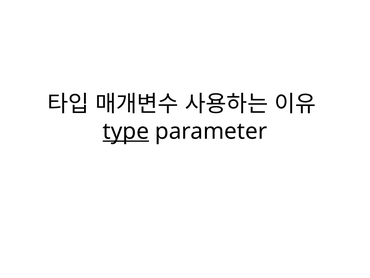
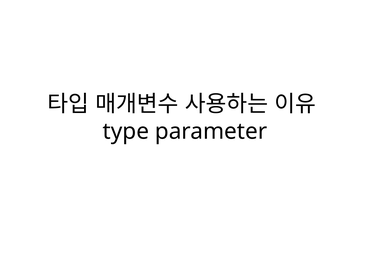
type underline: present -> none
